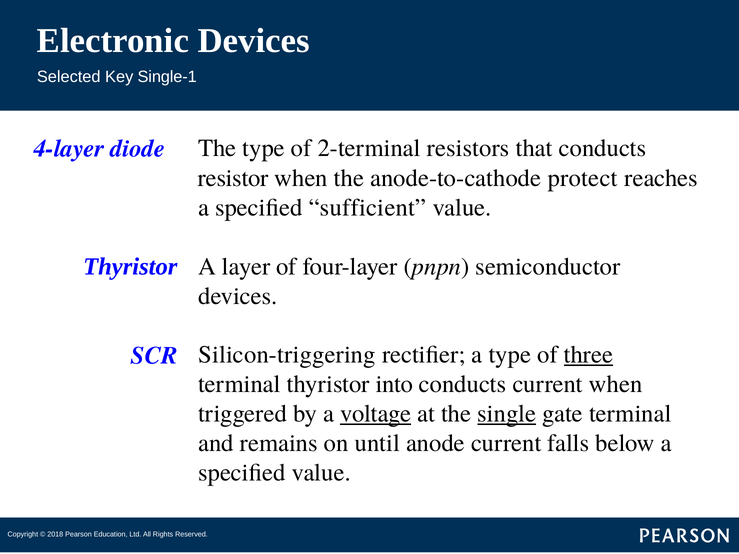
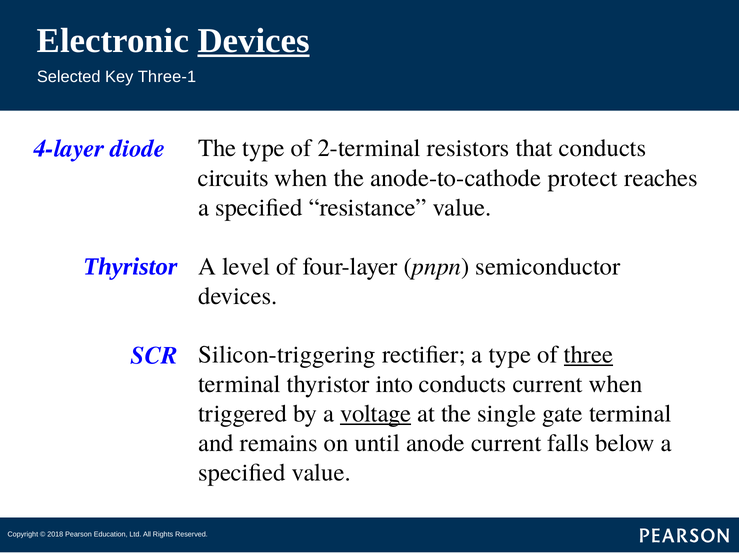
Devices at (254, 41) underline: none -> present
Single-1: Single-1 -> Three-1
resistor: resistor -> circuits
sufficient: sufficient -> resistance
layer: layer -> level
single underline: present -> none
